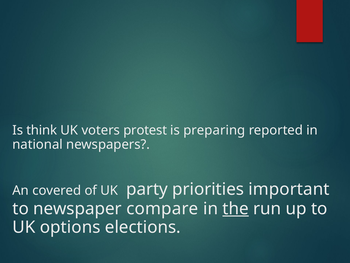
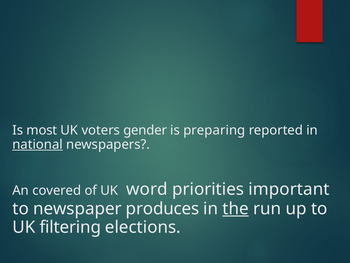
think: think -> most
protest: protest -> gender
national underline: none -> present
party: party -> word
compare: compare -> produces
options: options -> filtering
